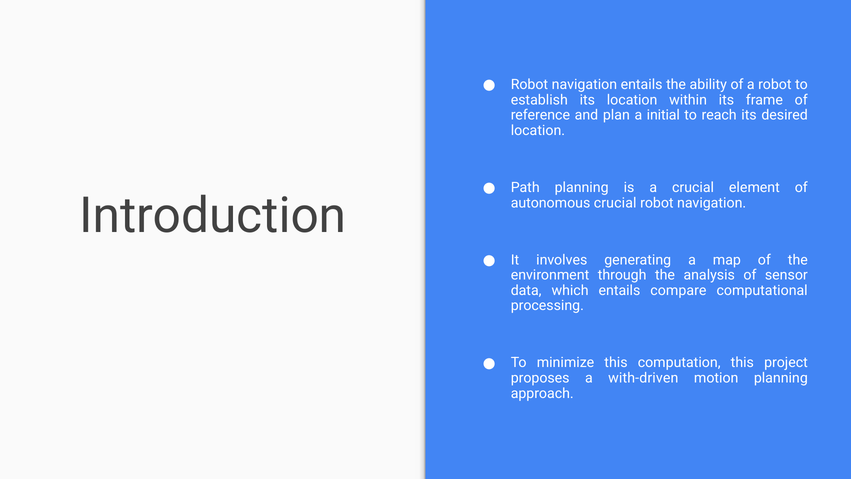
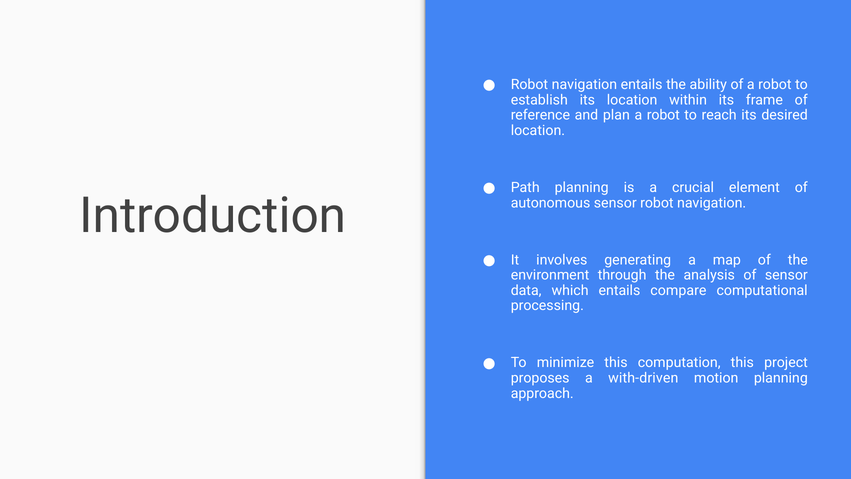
plan a initial: initial -> robot
autonomous crucial: crucial -> sensor
